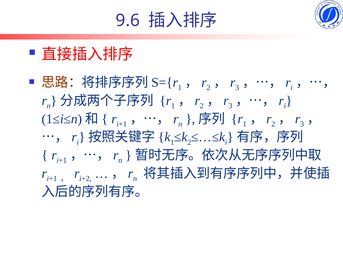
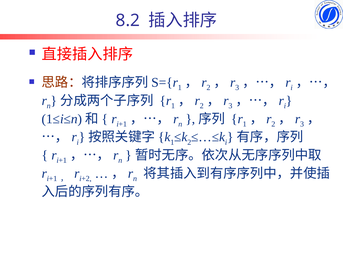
9.6: 9.6 -> 8.2
